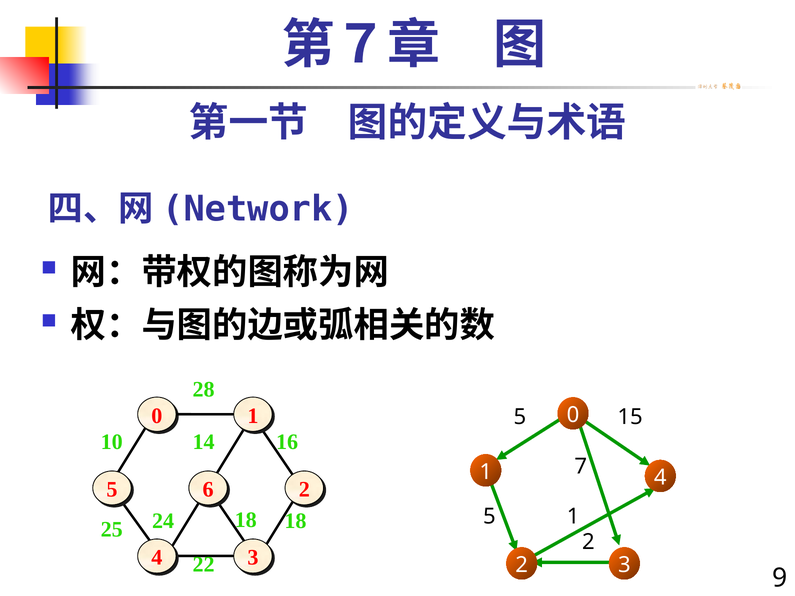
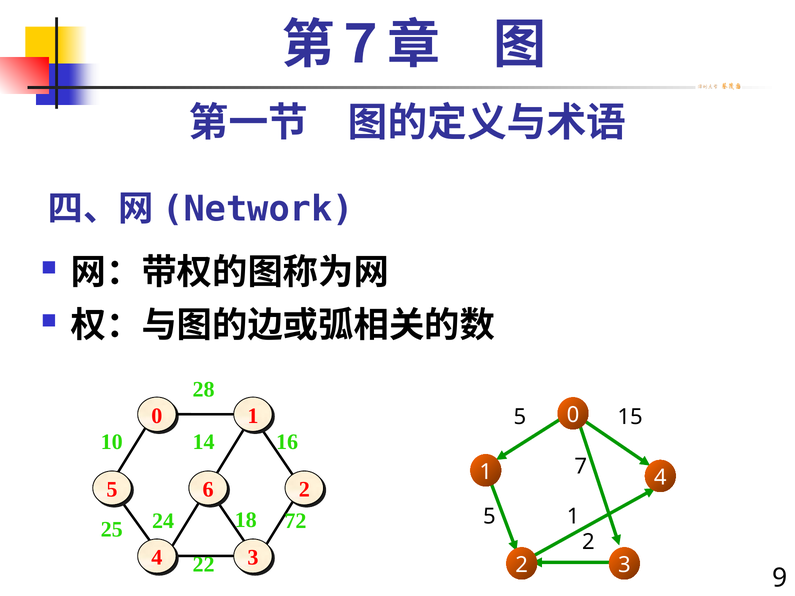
18 18: 18 -> 72
